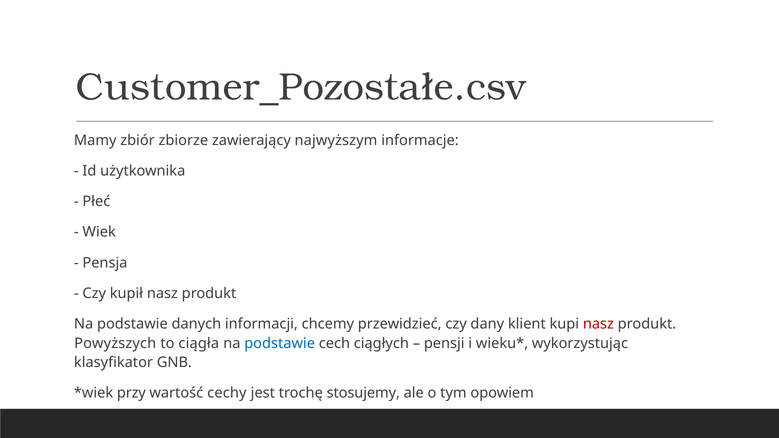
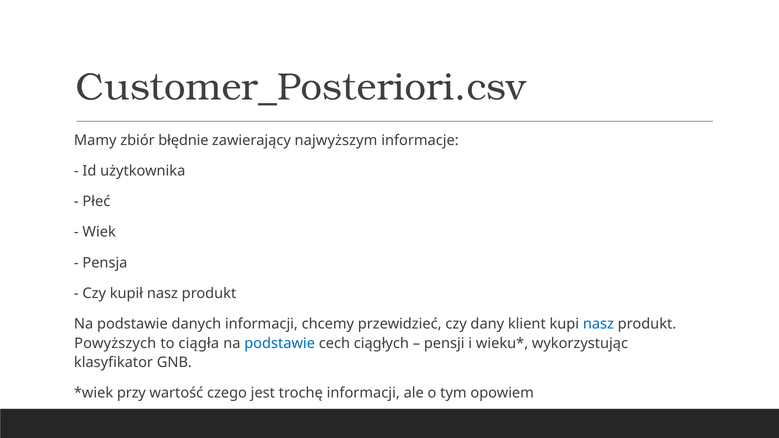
Customer_Pozostałe.csv: Customer_Pozostałe.csv -> Customer_Posteriori.csv
zbiorze: zbiorze -> błędnie
nasz at (598, 324) colour: red -> blue
cechy: cechy -> czego
trochę stosujemy: stosujemy -> informacji
